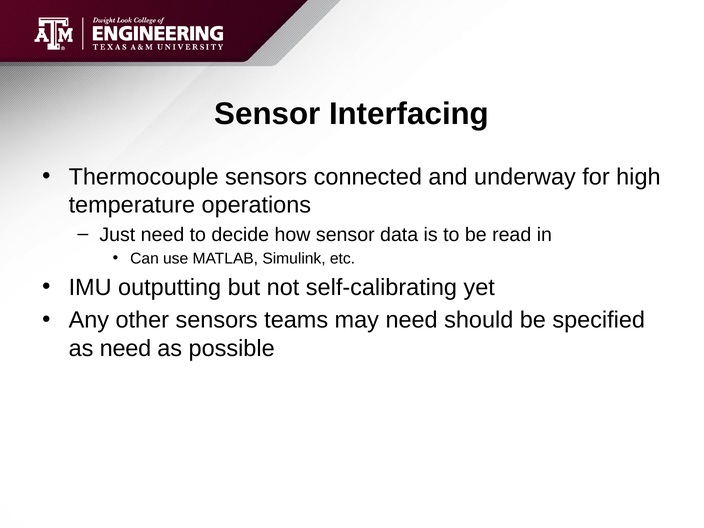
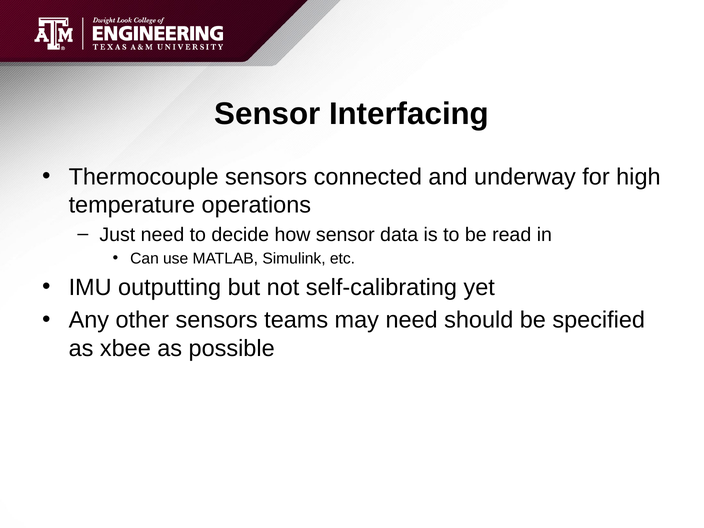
as need: need -> xbee
